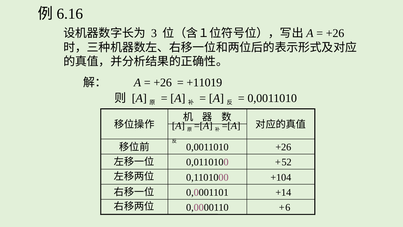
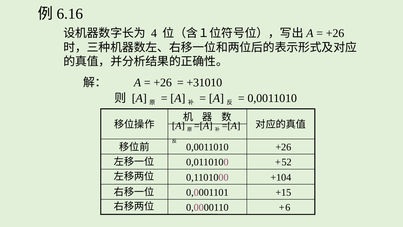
3: 3 -> 4
+11019: +11019 -> +31010
+14: +14 -> +15
